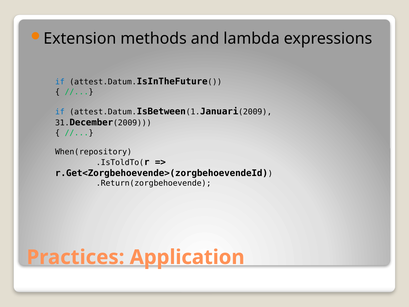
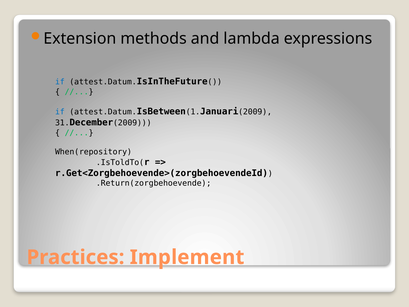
Application: Application -> Implement
